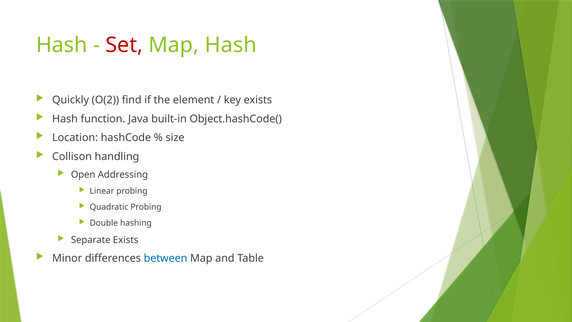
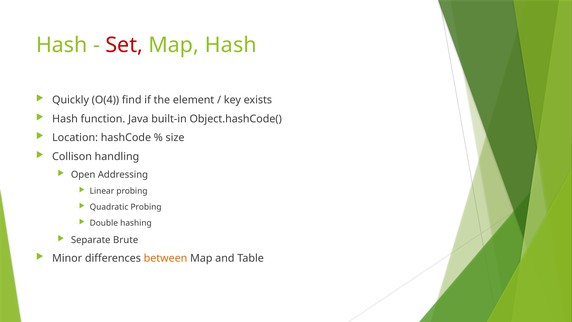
O(2: O(2 -> O(4
Separate Exists: Exists -> Brute
between colour: blue -> orange
